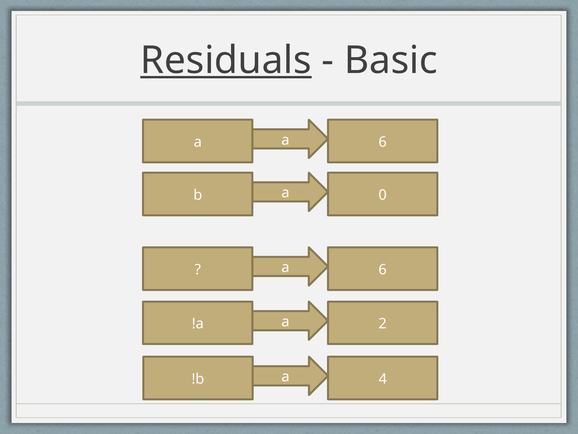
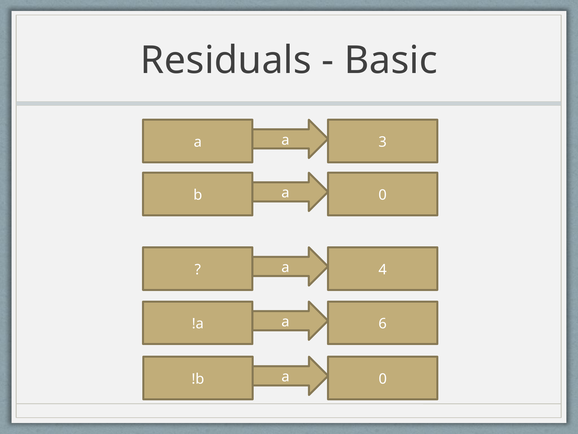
Residuals underline: present -> none
a a 6: 6 -> 3
6 at (383, 269): 6 -> 4
2: 2 -> 6
!b a 4: 4 -> 0
